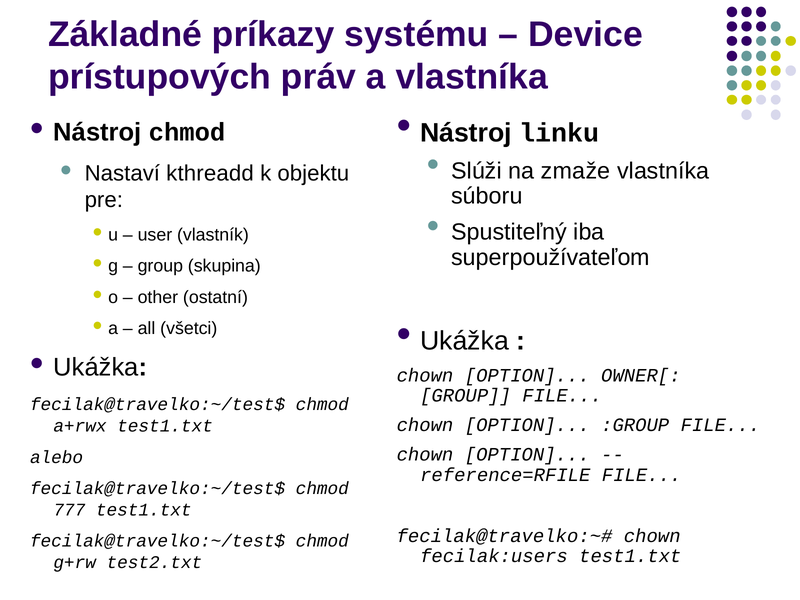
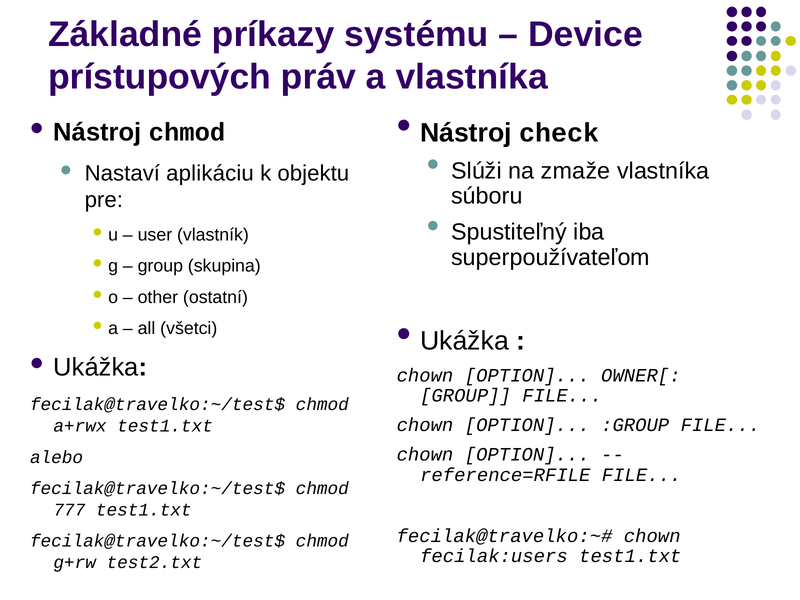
linku: linku -> check
kthreadd: kthreadd -> aplikáciu
